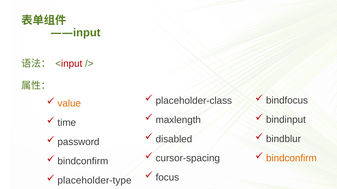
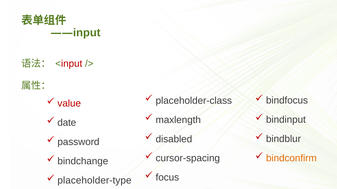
value colour: orange -> red
time: time -> date
bindconfirm at (83, 162): bindconfirm -> bindchange
